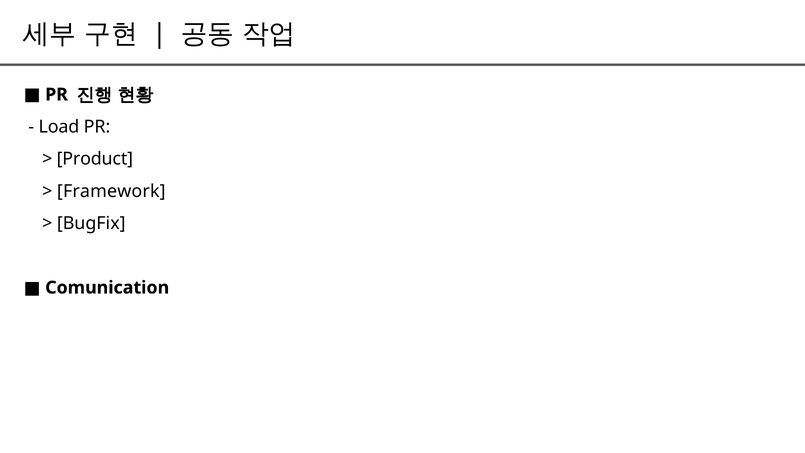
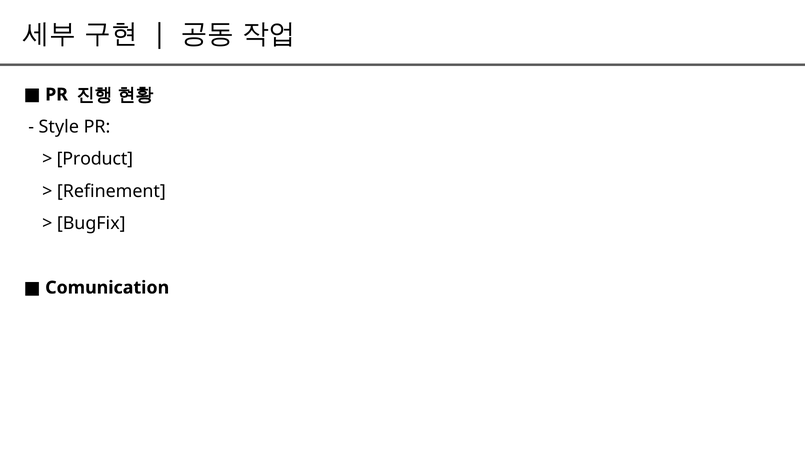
Load: Load -> Style
Framework: Framework -> Refinement
